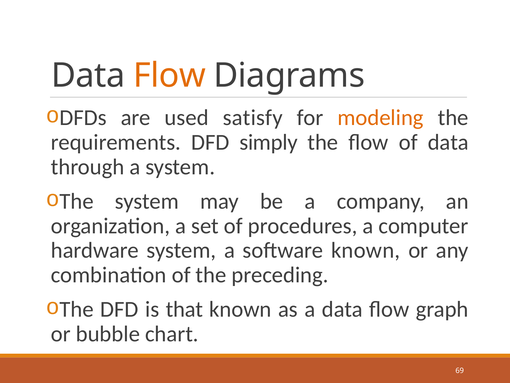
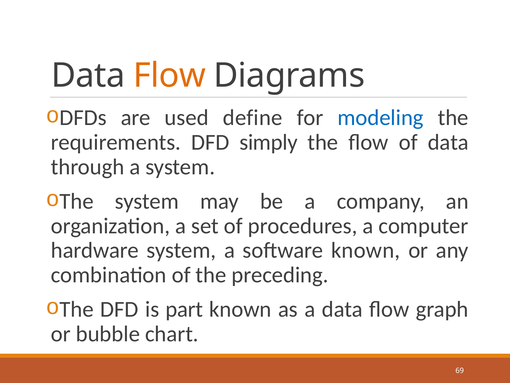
satisfy: satisfy -> define
modeling colour: orange -> blue
that: that -> part
